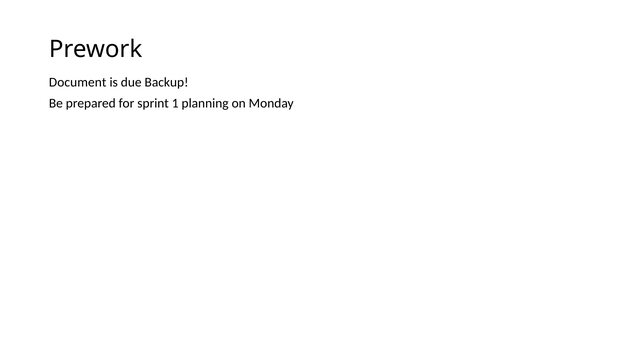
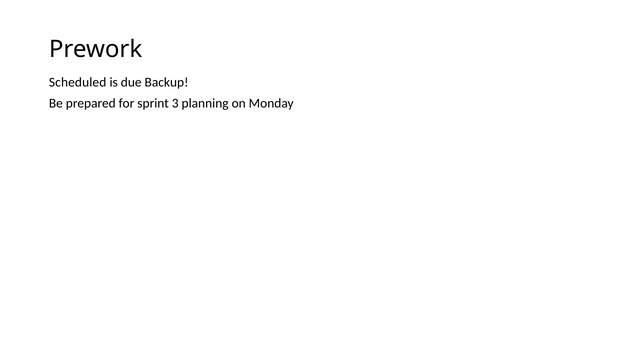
Document: Document -> Scheduled
1: 1 -> 3
